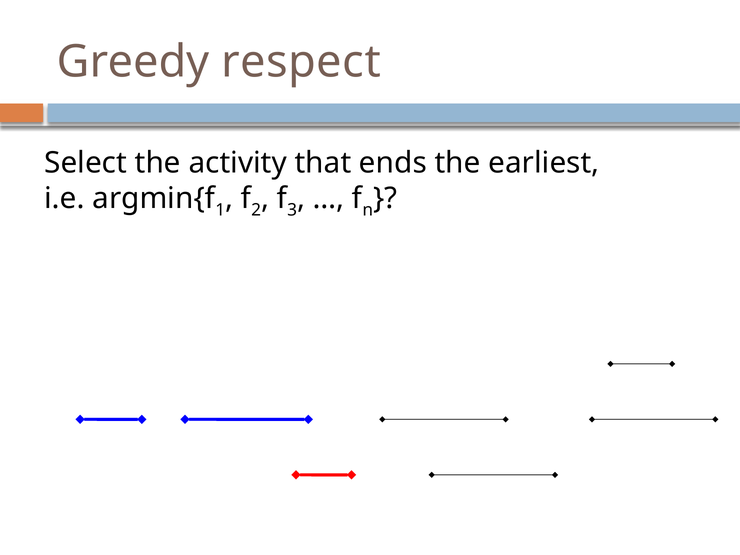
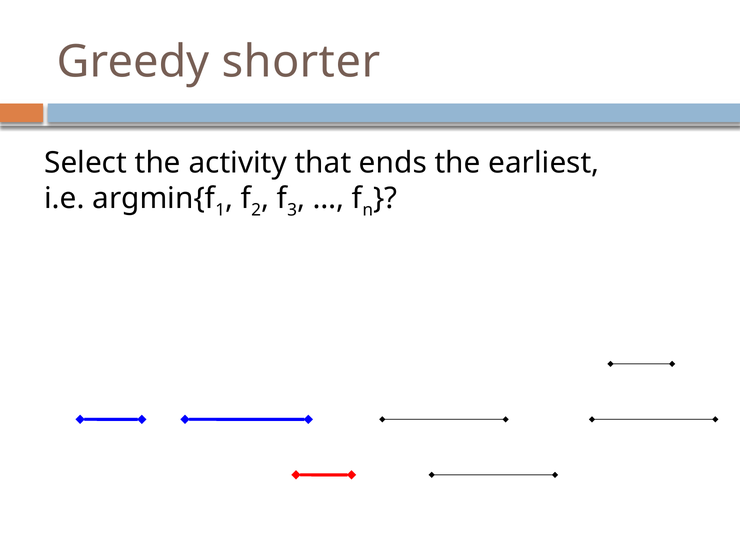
respect: respect -> shorter
